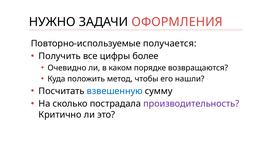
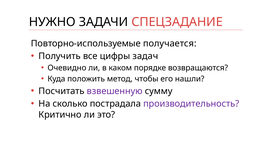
ОФОРМЛЕНИЯ: ОФОРМЛЕНИЯ -> СПЕЦЗАДАНИЕ
более: более -> задач
взвешенную colour: blue -> purple
